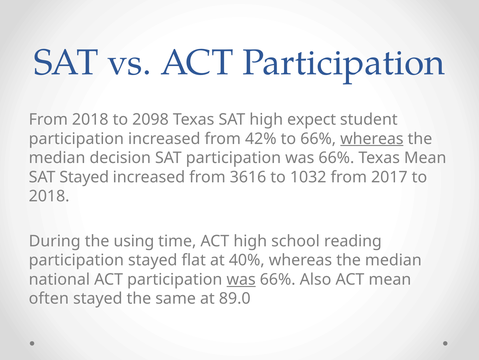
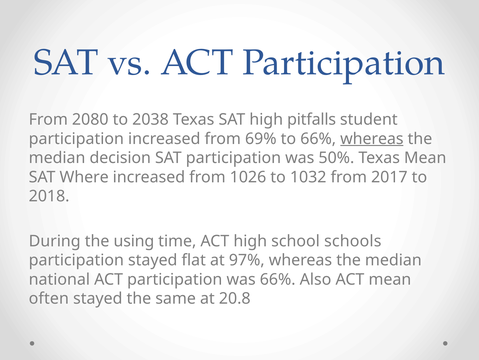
From 2018: 2018 -> 2080
2098: 2098 -> 2038
expect: expect -> pitfalls
42%: 42% -> 69%
SAT participation was 66%: 66% -> 50%
SAT Stayed: Stayed -> Where
3616: 3616 -> 1026
reading: reading -> schools
40%: 40% -> 97%
was at (241, 279) underline: present -> none
89.0: 89.0 -> 20.8
